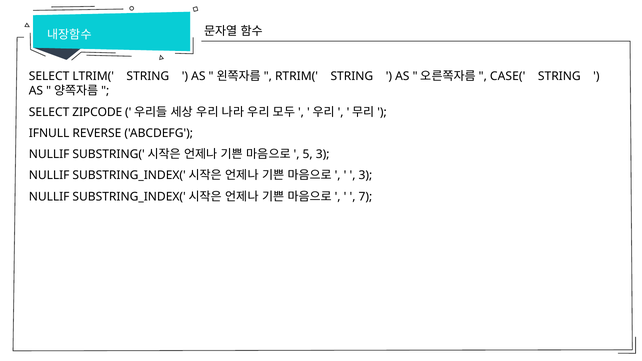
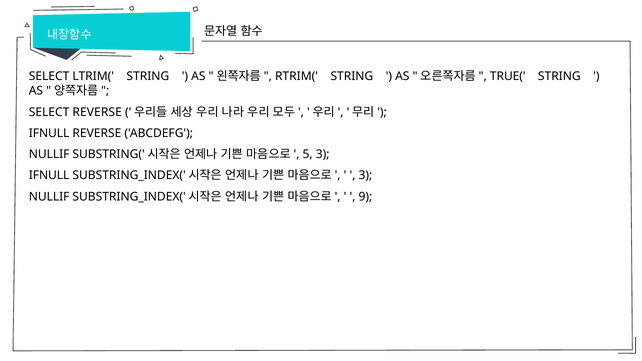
CASE(: CASE( -> TRUE(
SELECT ZIPCODE: ZIPCODE -> REVERSE
NULLIF at (49, 176): NULLIF -> IFNULL
7: 7 -> 9
